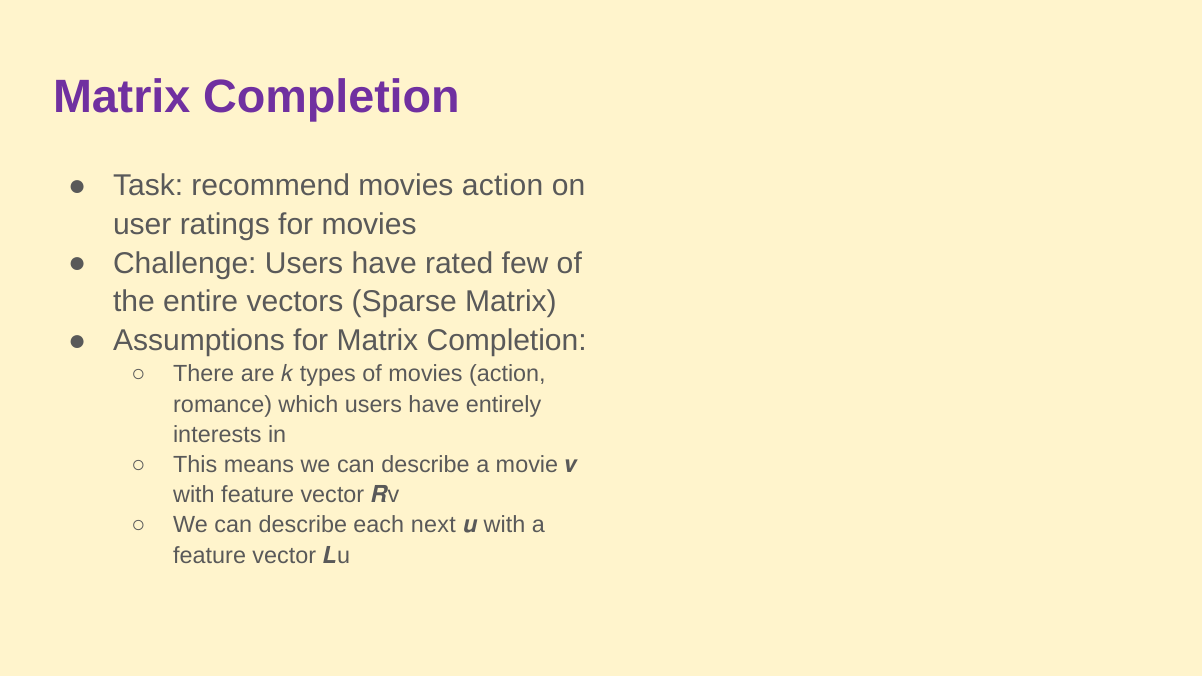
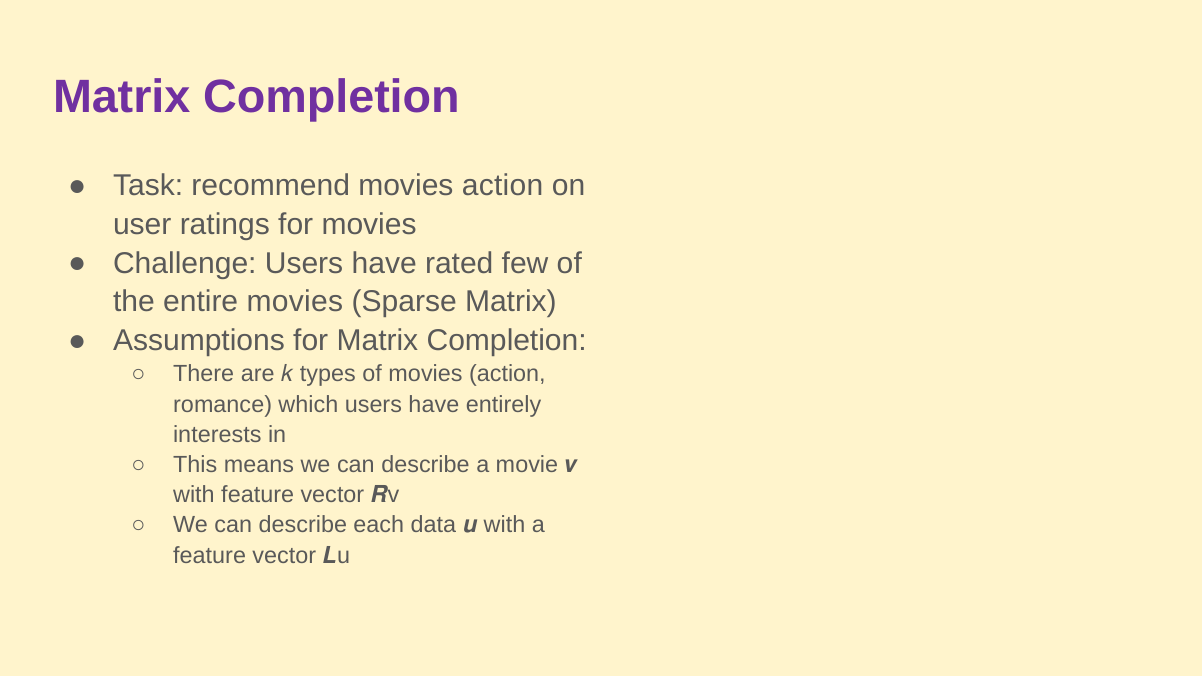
entire vectors: vectors -> movies
next: next -> data
